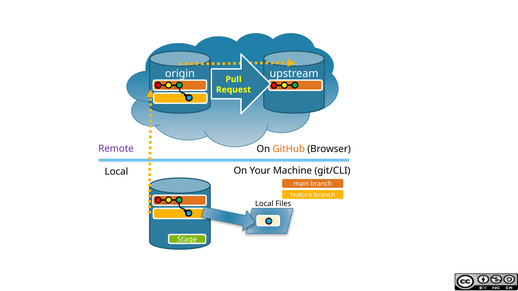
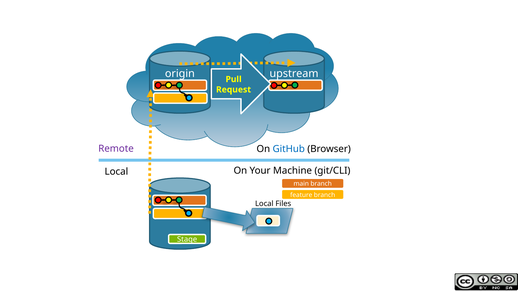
GitHub colour: orange -> blue
